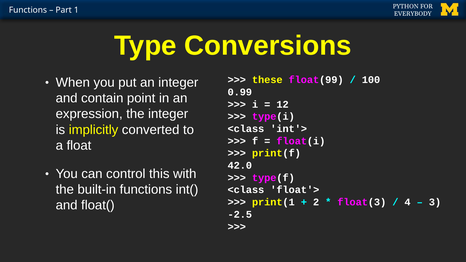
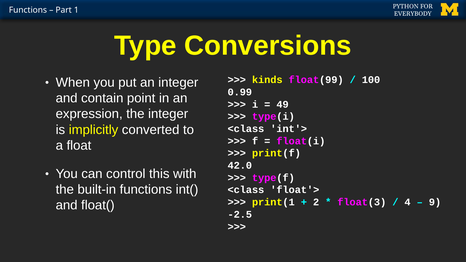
these: these -> kinds
12: 12 -> 49
3: 3 -> 9
